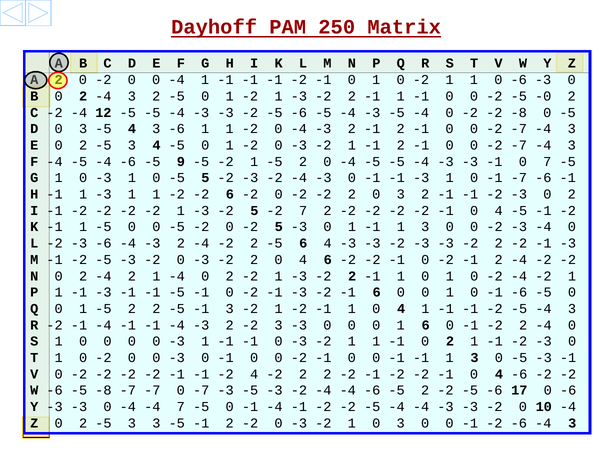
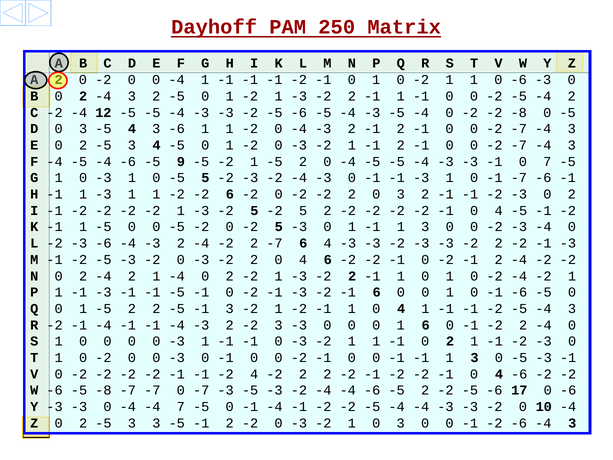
0 -2 -5 -0: -0 -> -4
5 -2 7: 7 -> 5
-2 2 -5: -5 -> -7
